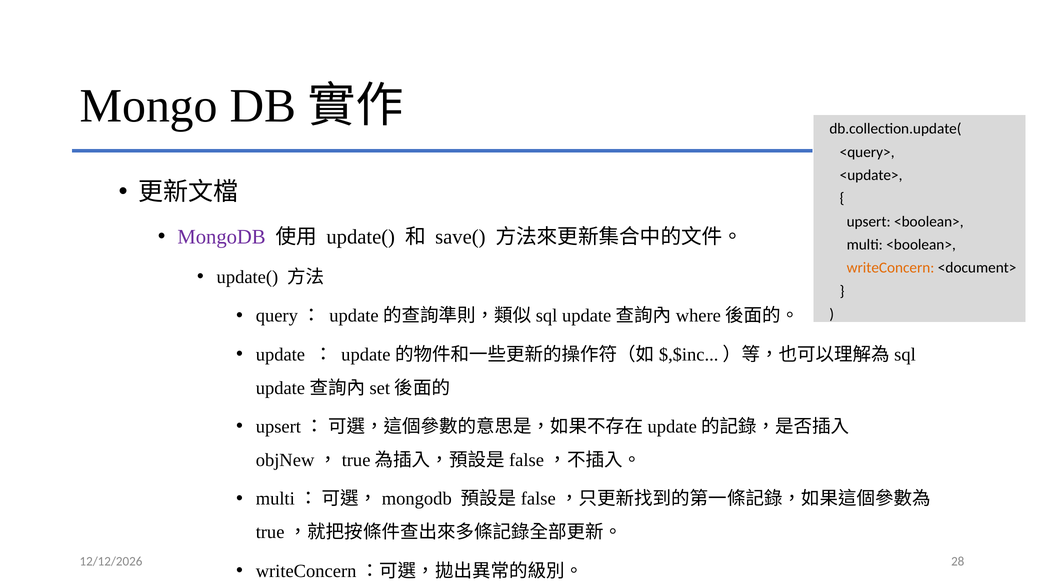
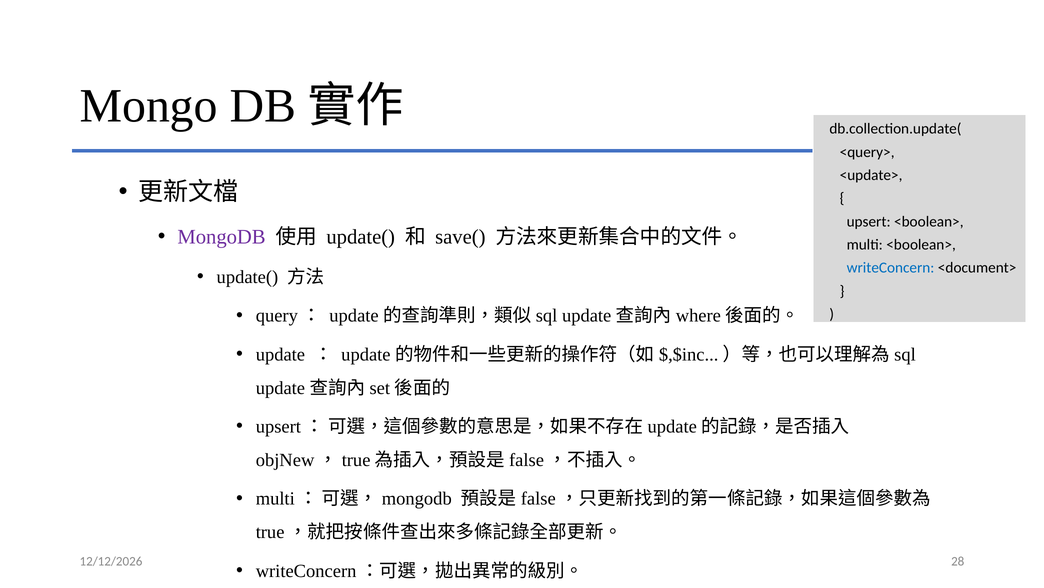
writeConcern colour: orange -> blue
